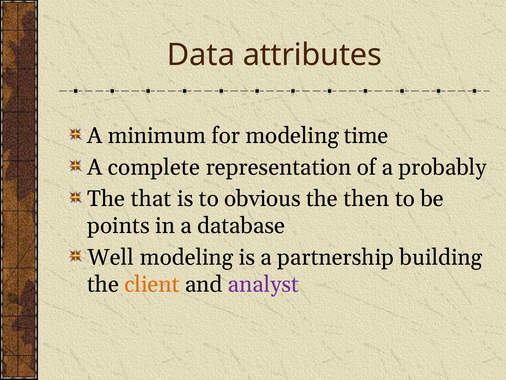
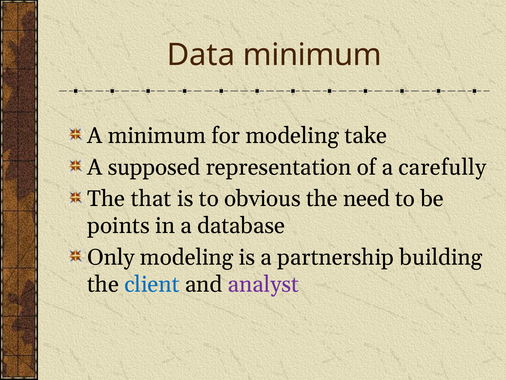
Data attributes: attributes -> minimum
time: time -> take
complete: complete -> supposed
probably: probably -> carefully
then: then -> need
Well: Well -> Only
client colour: orange -> blue
